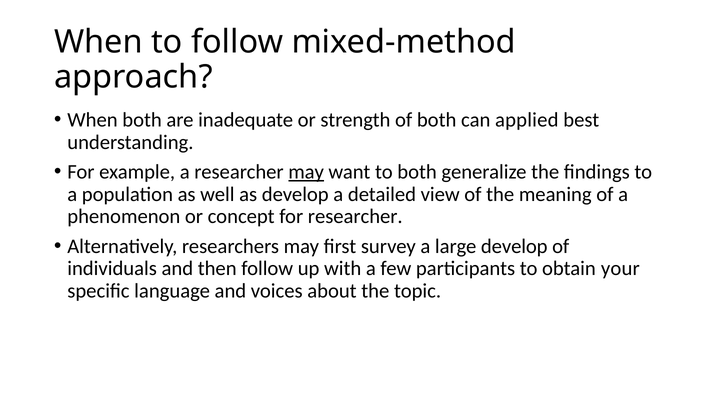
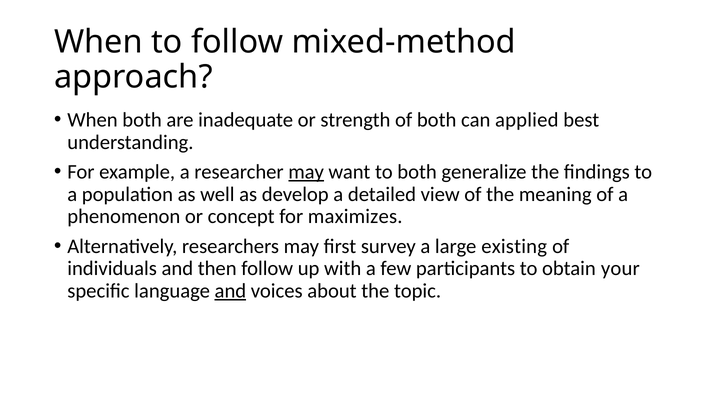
for researcher: researcher -> maximizes
large develop: develop -> existing
and at (230, 291) underline: none -> present
